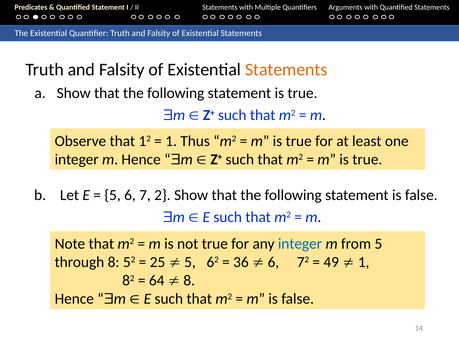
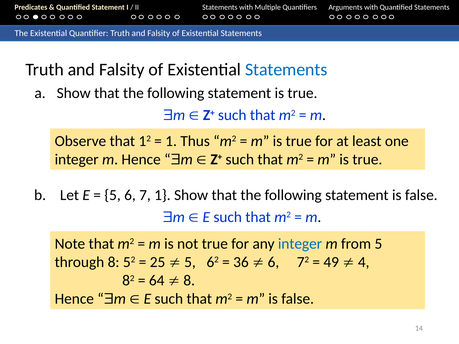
Statements at (286, 70) colour: orange -> blue
7 2: 2 -> 1
1 at (364, 262): 1 -> 4
